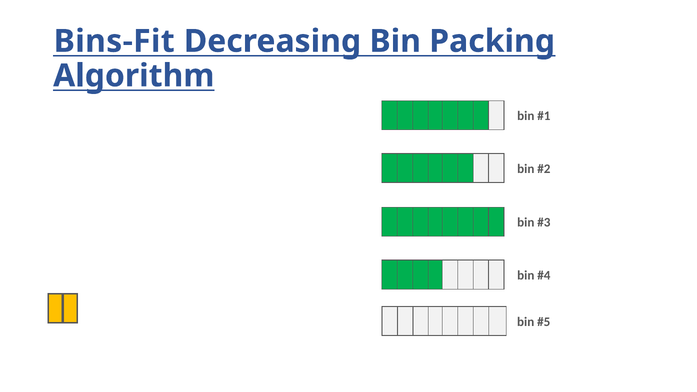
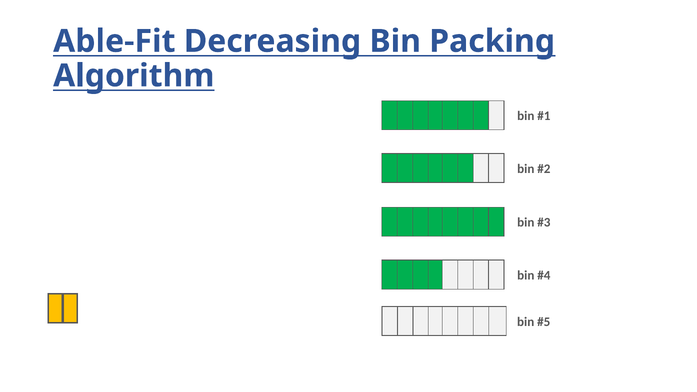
Bins-Fit: Bins-Fit -> Able-Fit
